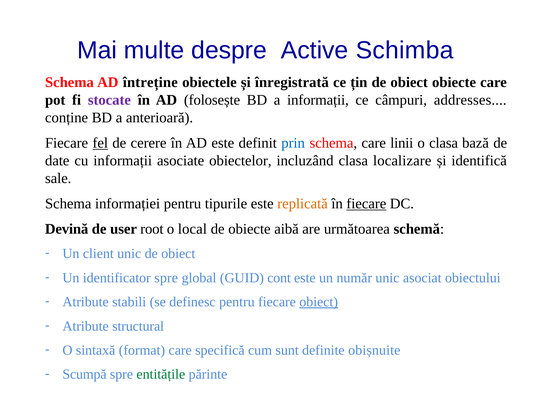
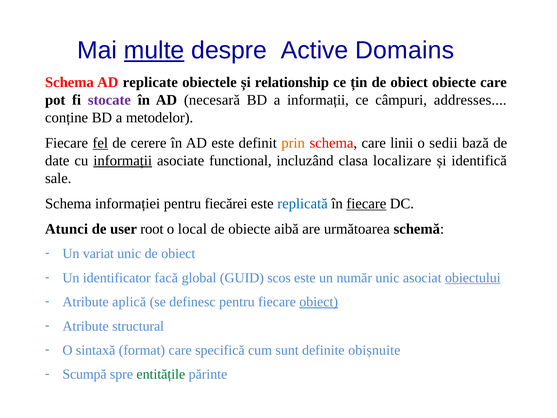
multe underline: none -> present
Schimba: Schimba -> Domains
întreține: întreține -> replicate
înregistrată: înregistrată -> relationship
folosește: folosește -> necesară
anterioară: anterioară -> metodelor
prin colour: blue -> orange
o clasa: clasa -> sedii
informații at (123, 161) underline: none -> present
obiectelor: obiectelor -> functional
tipurile: tipurile -> fiecărei
replicată colour: orange -> blue
Devină: Devină -> Atunci
client: client -> variat
identificator spre: spre -> facă
cont: cont -> scos
obiectului underline: none -> present
stabili: stabili -> aplică
